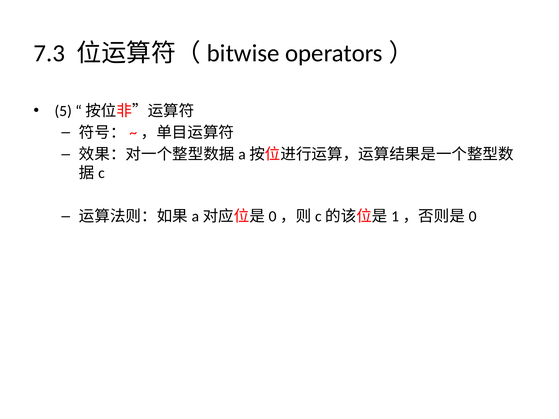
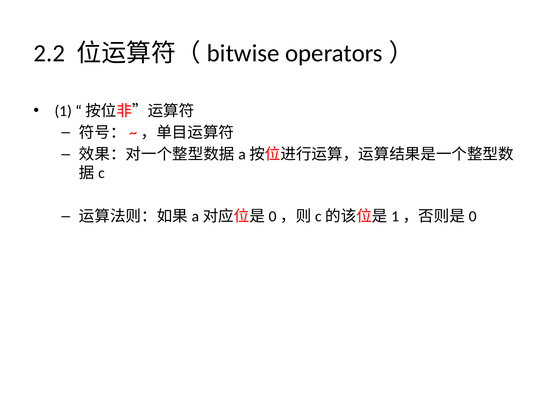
7.3: 7.3 -> 2.2
5: 5 -> 1
